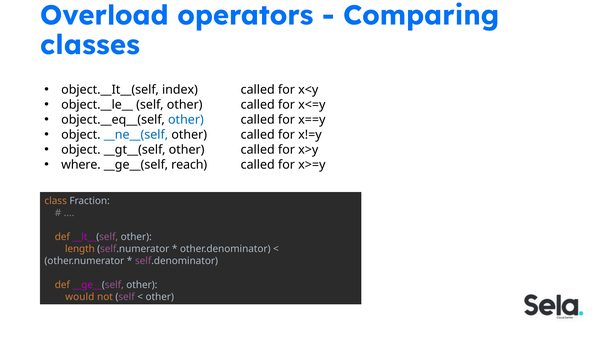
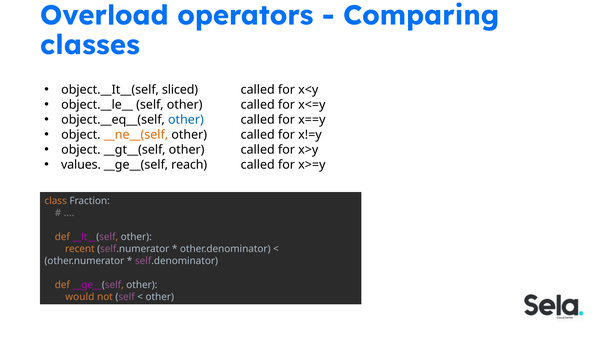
index: index -> sliced
__ne__(self colour: blue -> orange
where: where -> values
length: length -> recent
